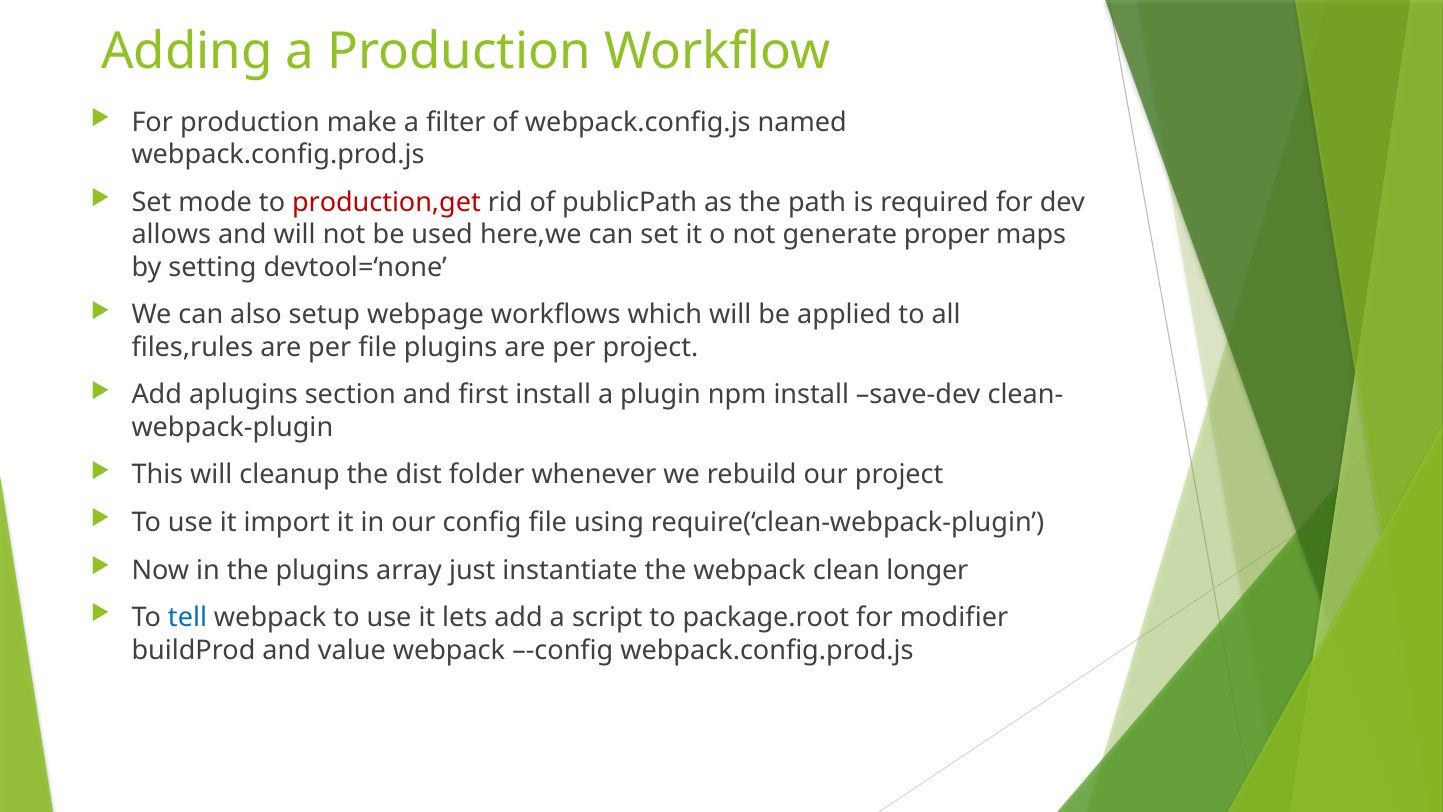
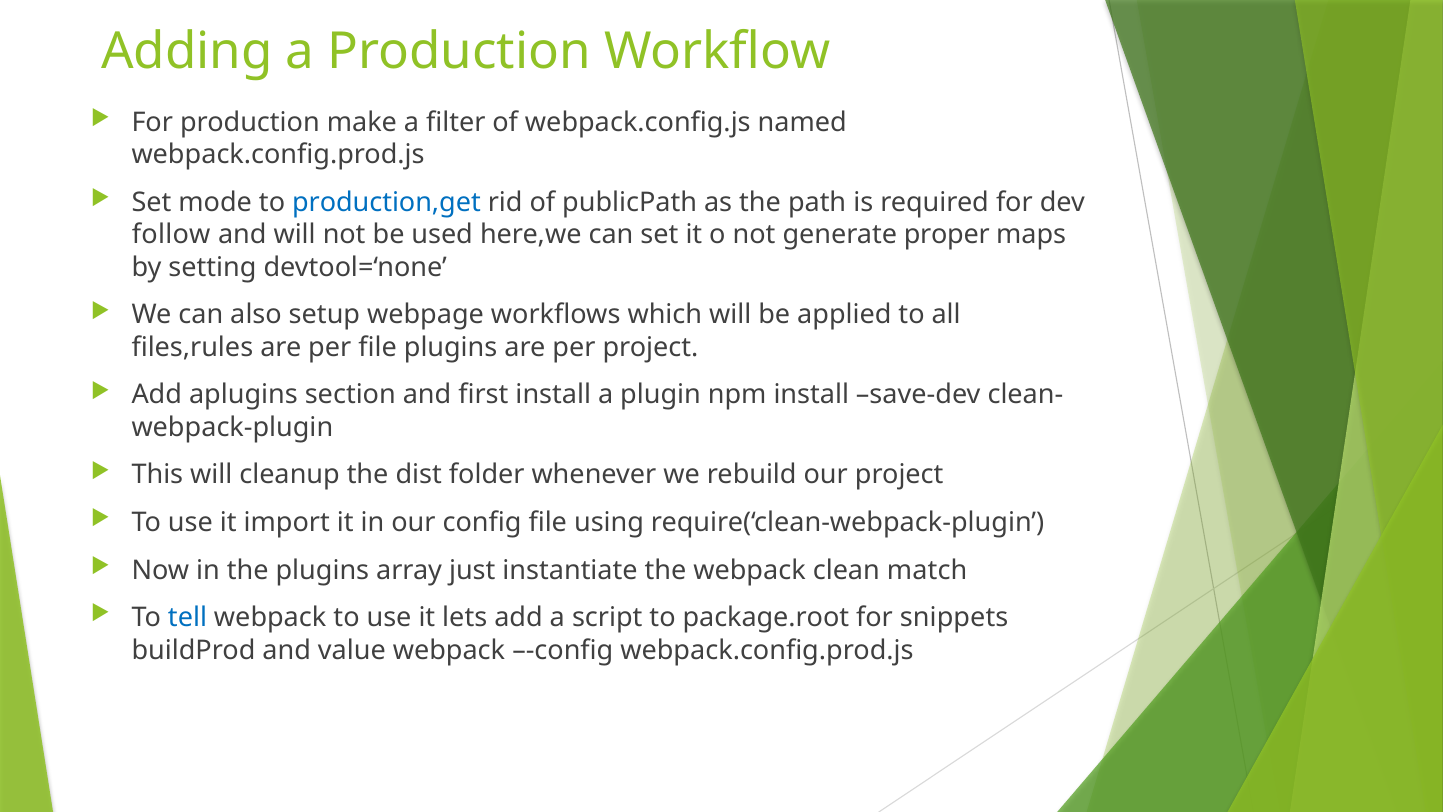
production,get colour: red -> blue
allows: allows -> follow
longer: longer -> match
modifier: modifier -> snippets
